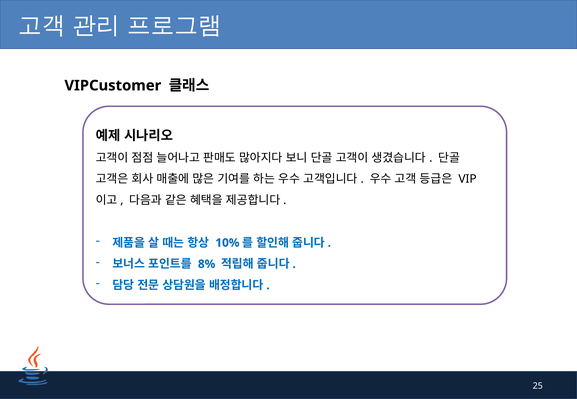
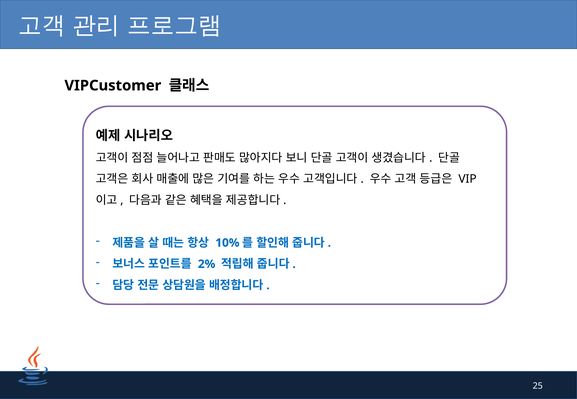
8%: 8% -> 2%
